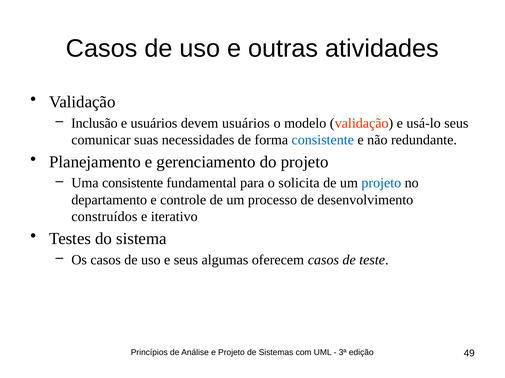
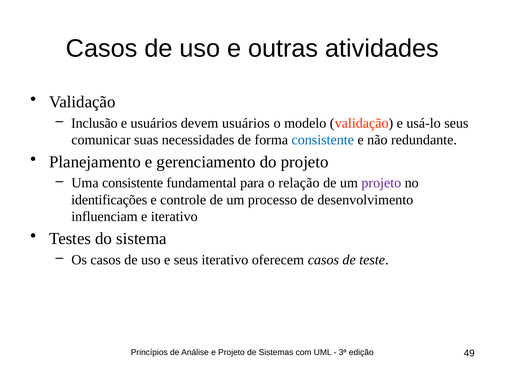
solicita: solicita -> relação
projeto at (381, 183) colour: blue -> purple
departamento: departamento -> identificações
construídos: construídos -> influenciam
seus algumas: algumas -> iterativo
